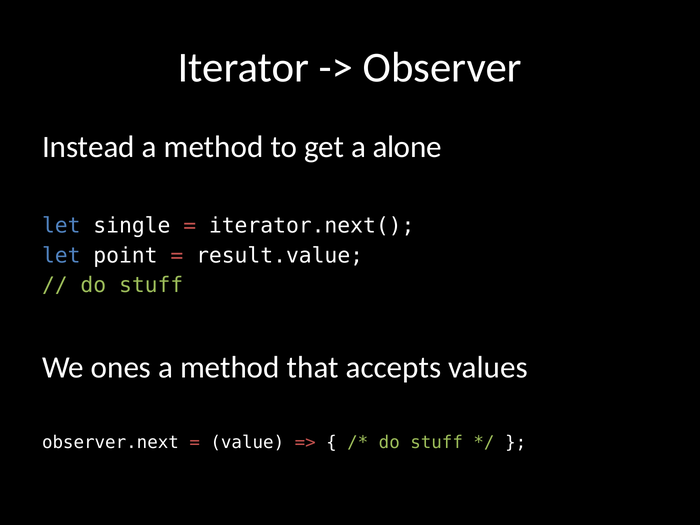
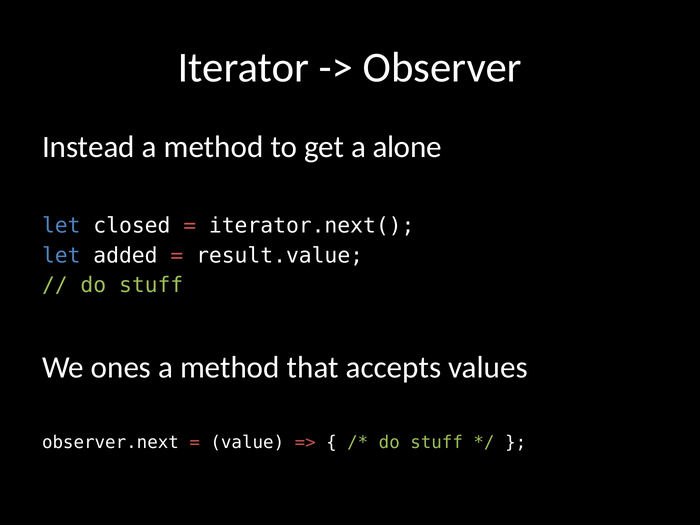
single: single -> closed
point: point -> added
